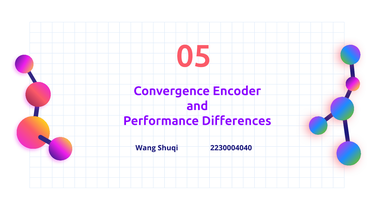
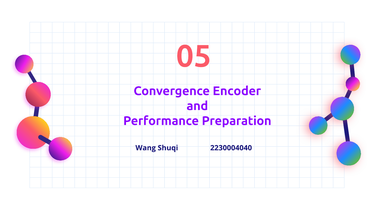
Differences: Differences -> Preparation
